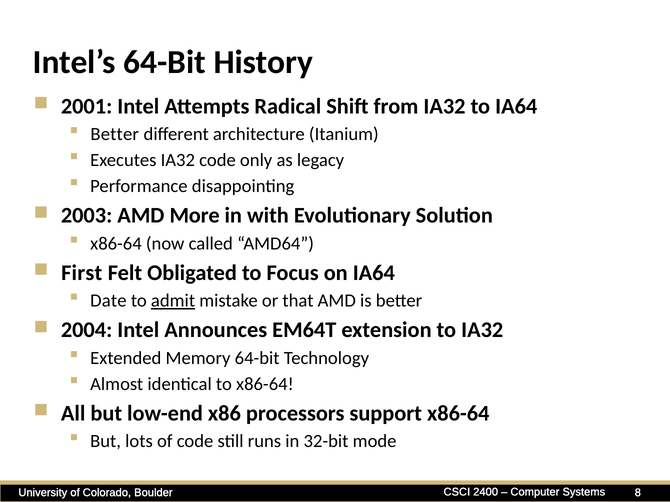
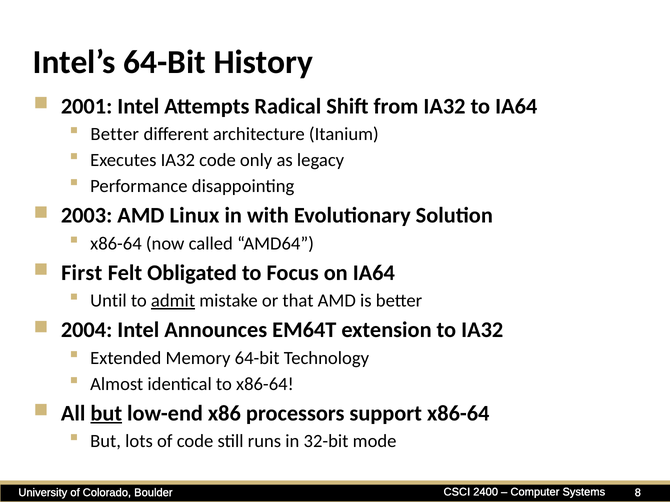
More: More -> Linux
Date: Date -> Until
but at (106, 414) underline: none -> present
